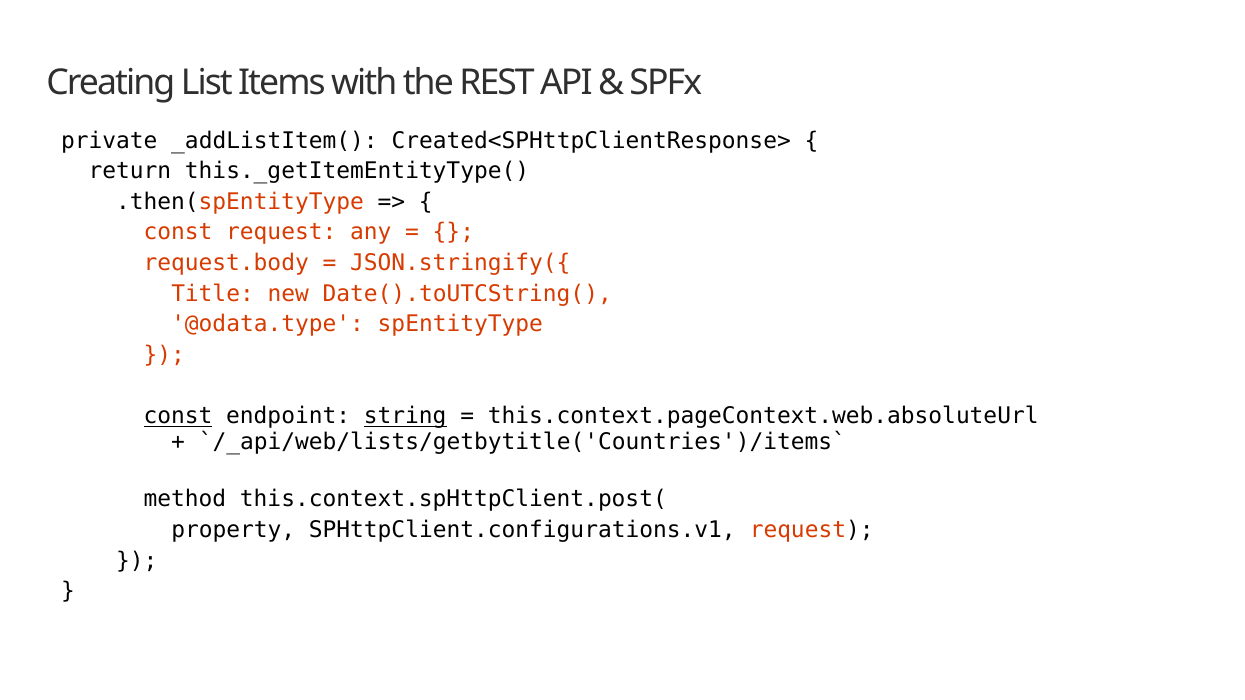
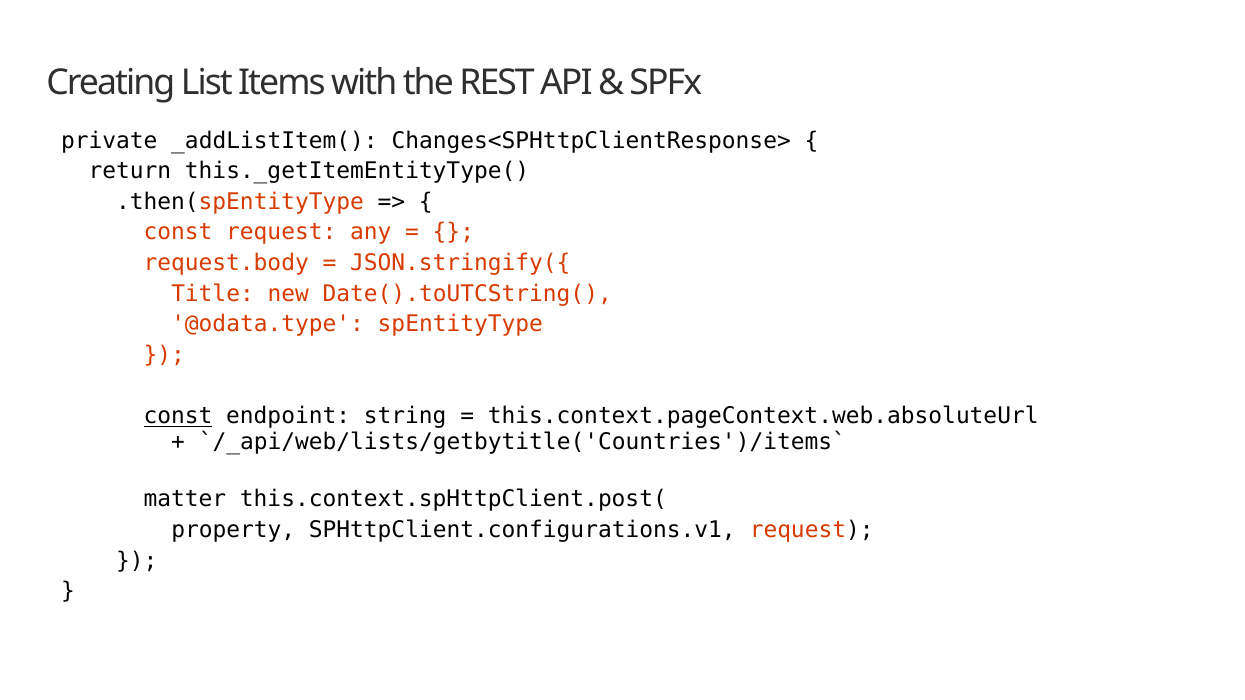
Created<SPHttpClientResponse>: Created<SPHttpClientResponse> -> Changes<SPHttpClientResponse>
string underline: present -> none
method: method -> matter
